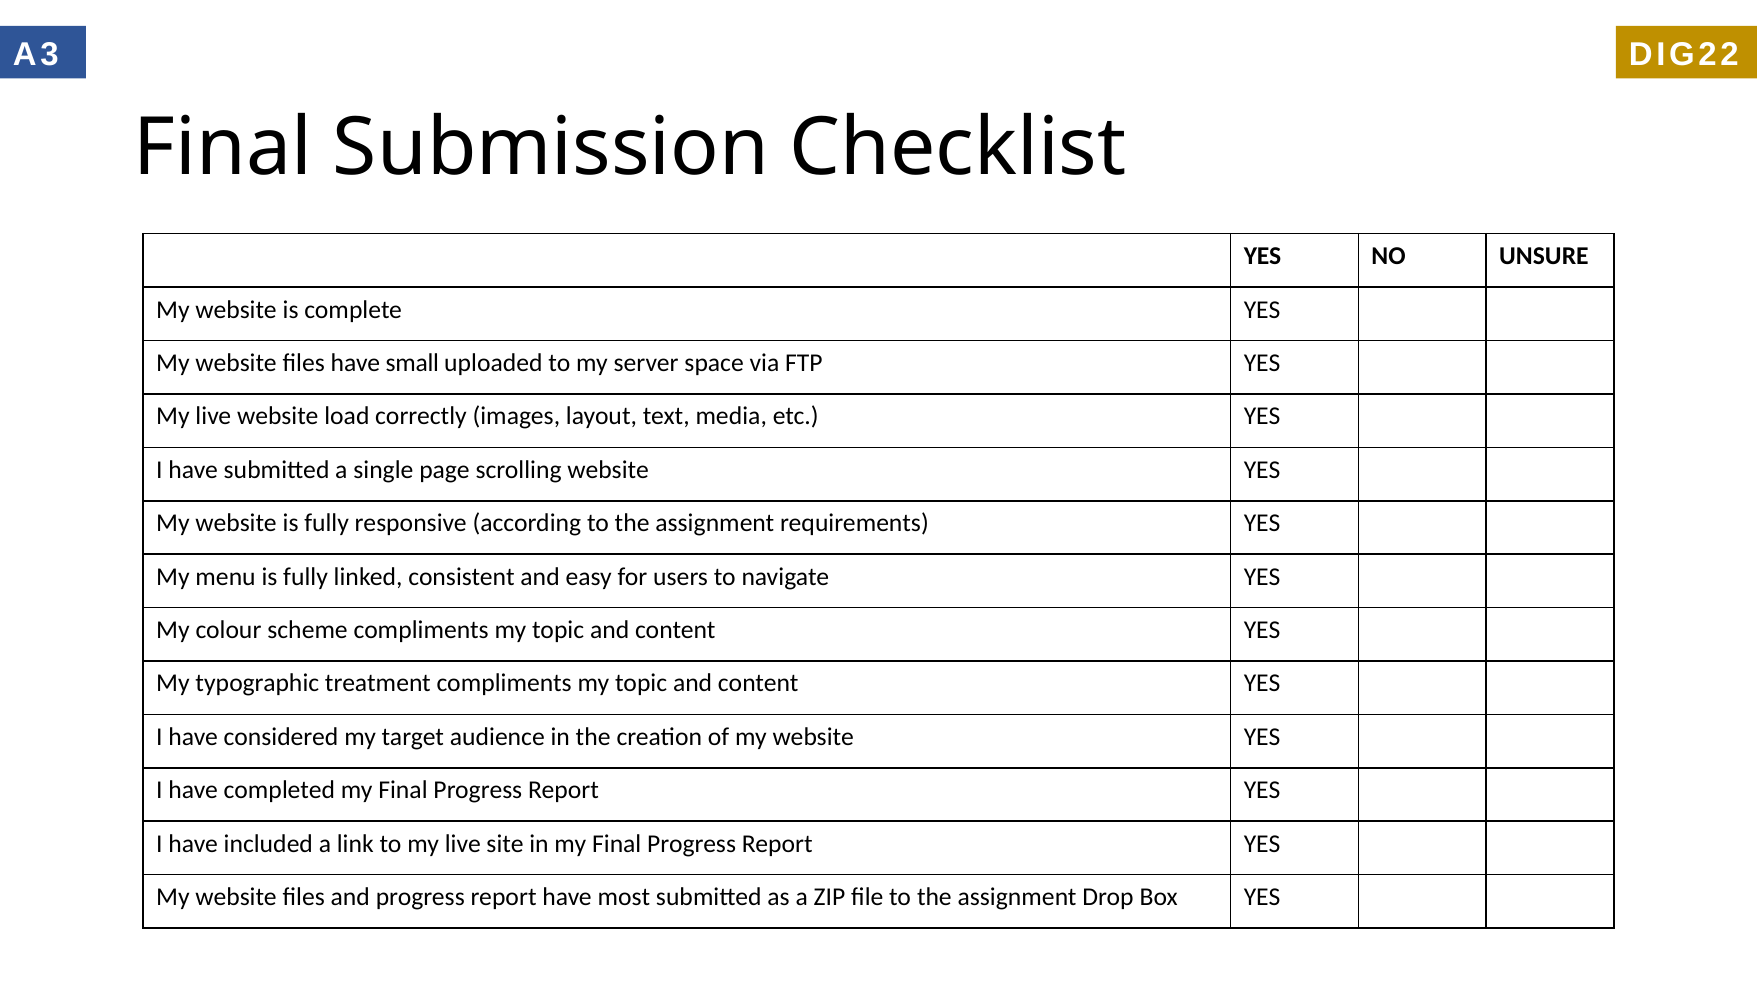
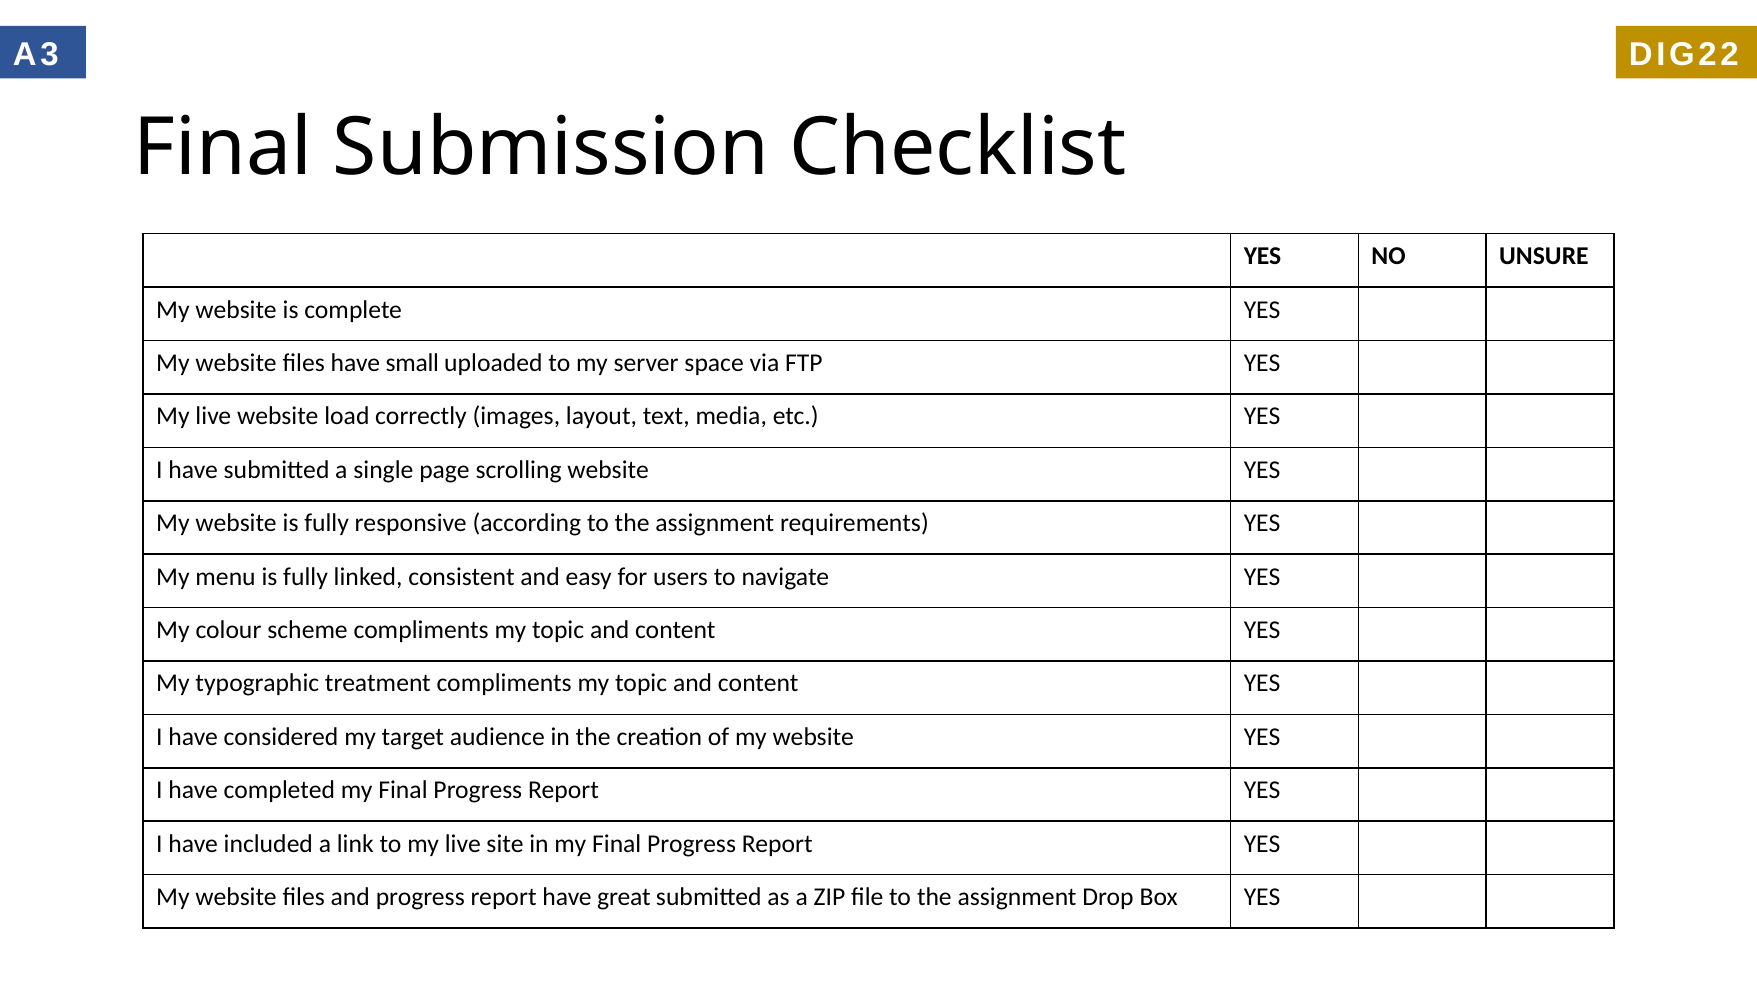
most: most -> great
